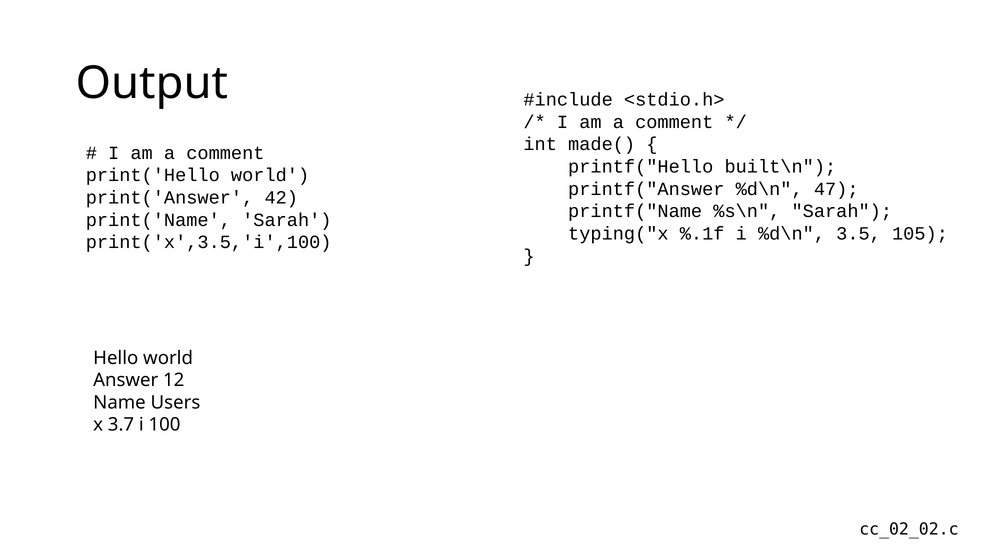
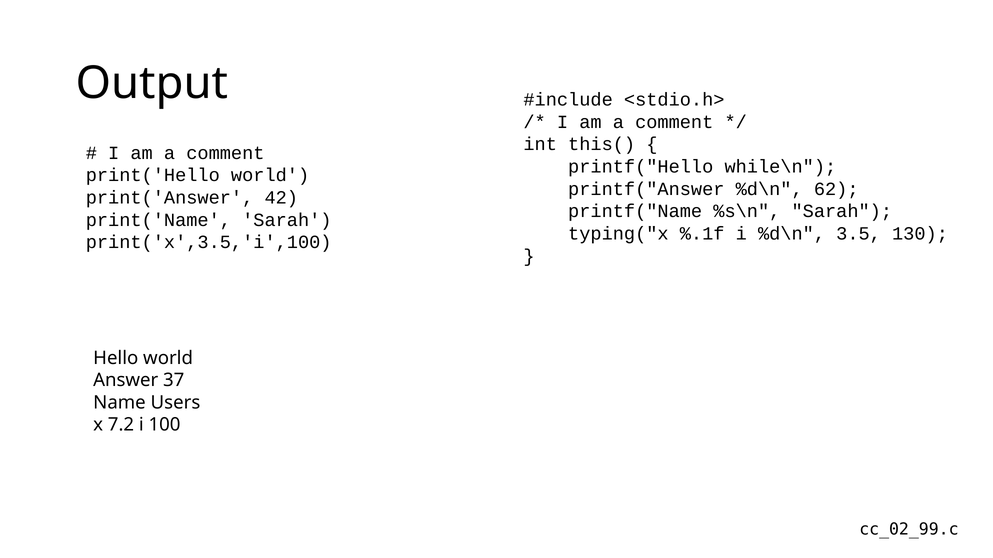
made(: made( -> this(
built\n: built\n -> while\n
47: 47 -> 62
105: 105 -> 130
12: 12 -> 37
3.7: 3.7 -> 7.2
cc_02_02.c: cc_02_02.c -> cc_02_99.c
